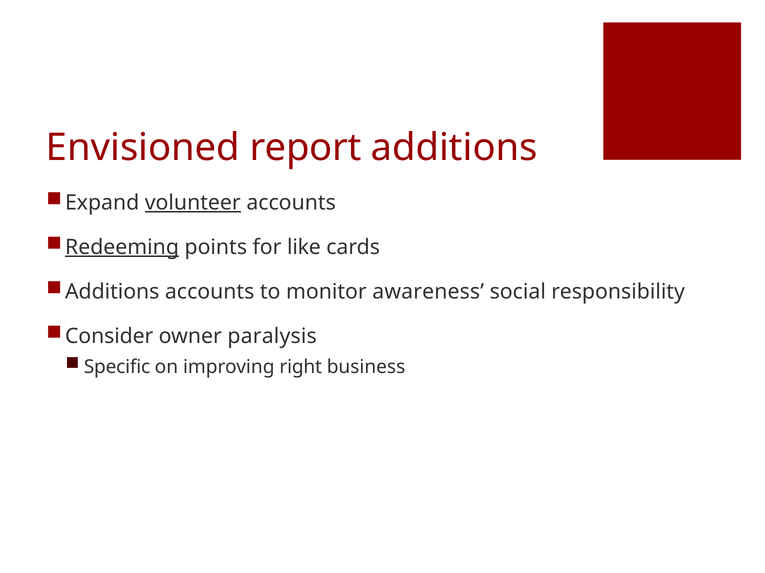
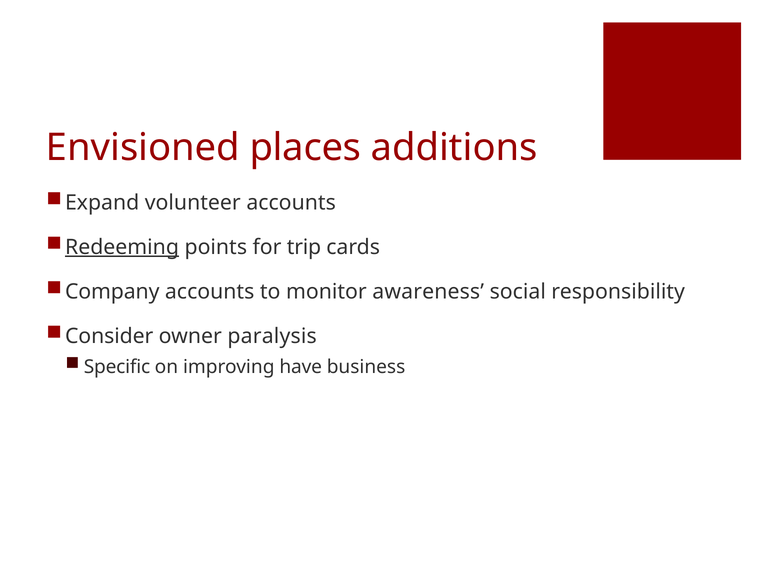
report: report -> places
volunteer underline: present -> none
like: like -> trip
Additions at (112, 292): Additions -> Company
right: right -> have
